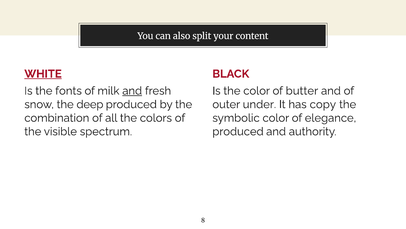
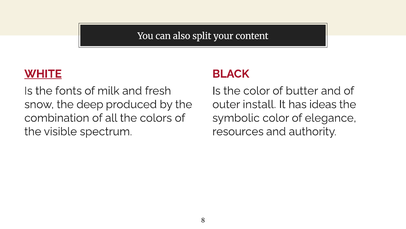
and at (132, 91) underline: present -> none
under: under -> install
copy: copy -> ideas
produced at (238, 131): produced -> resources
